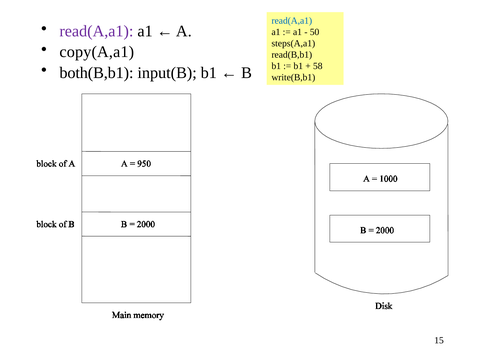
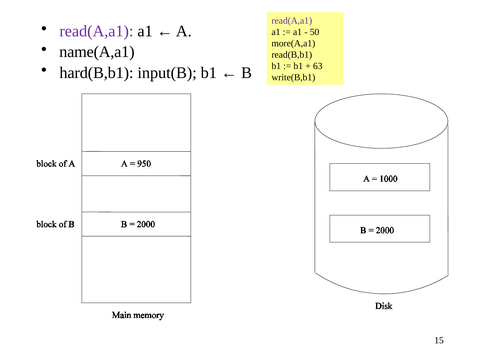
read(A,a1 at (292, 21) colour: blue -> purple
steps(A,a1: steps(A,a1 -> more(A,a1
copy(A,a1: copy(A,a1 -> name(A,a1
58: 58 -> 63
both(B,b1: both(B,b1 -> hard(B,b1
